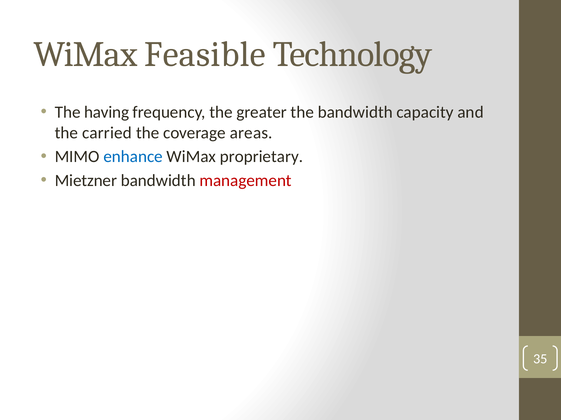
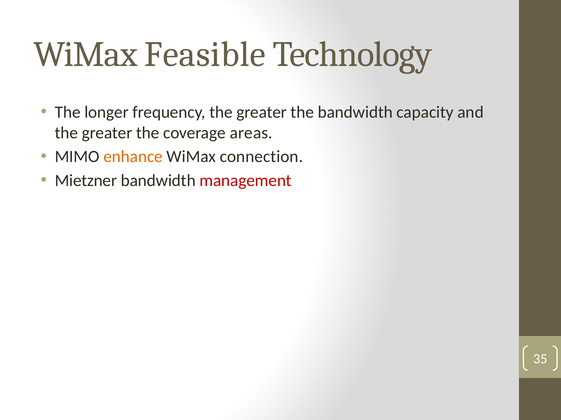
having: having -> longer
carried at (107, 133): carried -> greater
enhance colour: blue -> orange
proprietary: proprietary -> connection
